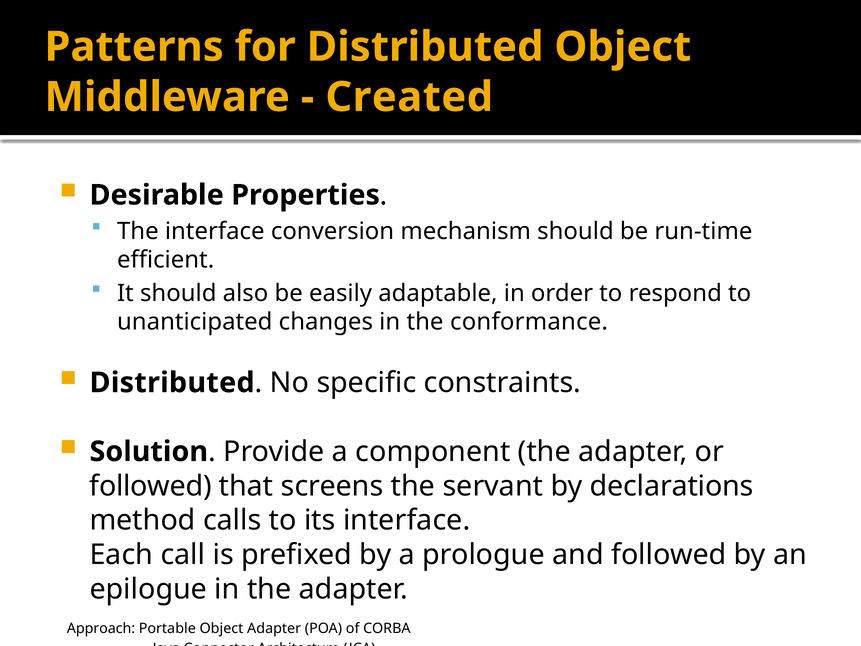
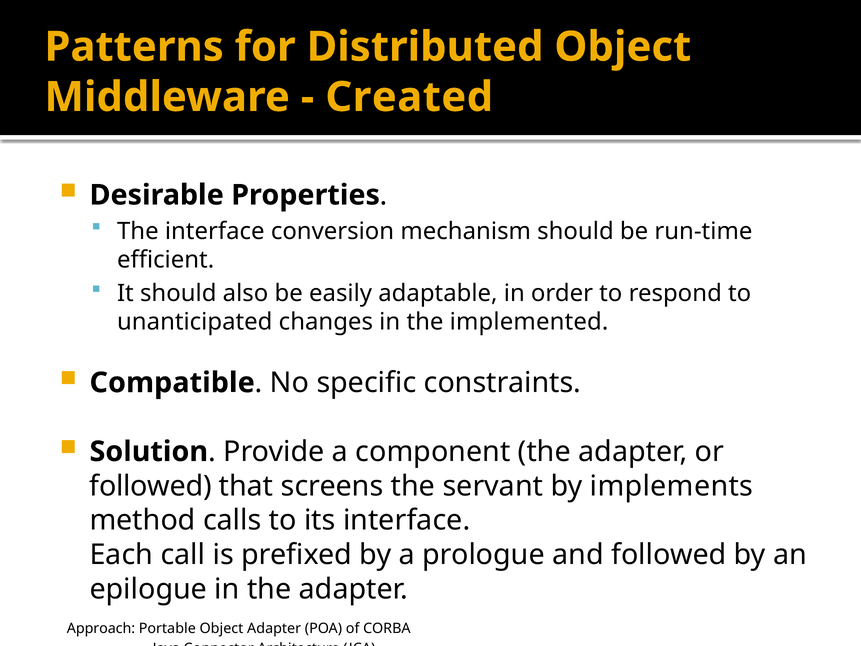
conformance: conformance -> implemented
Distributed at (172, 383): Distributed -> Compatible
declarations: declarations -> implements
